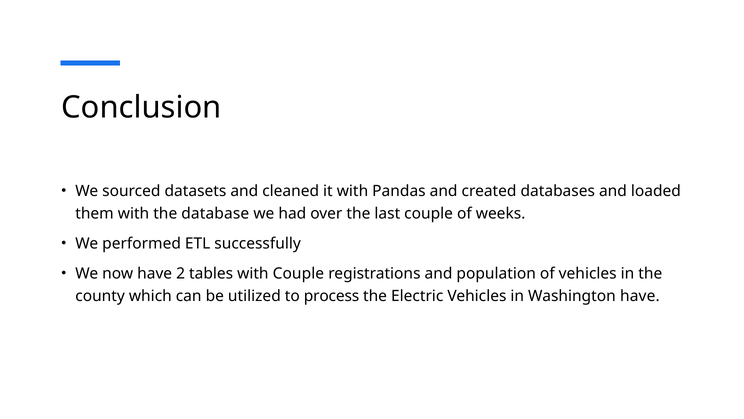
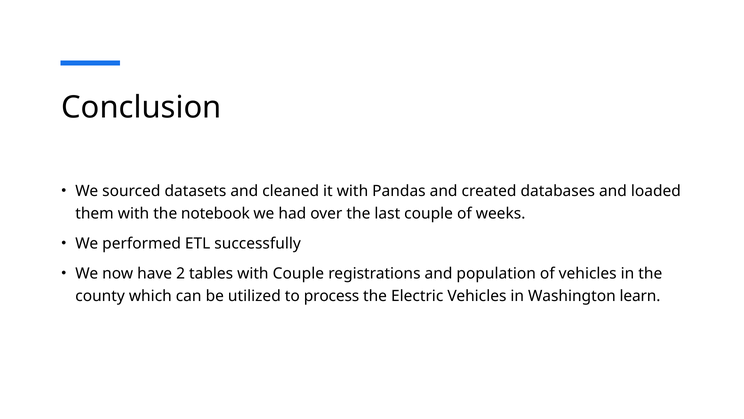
database: database -> notebook
Washington have: have -> learn
